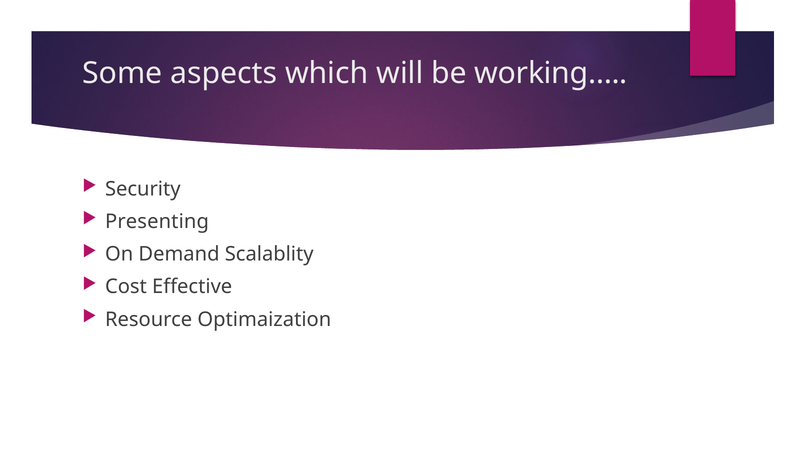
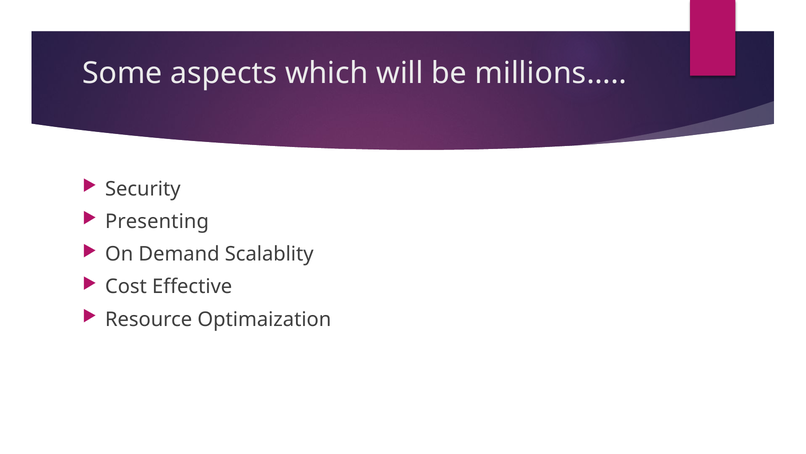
working…: working… -> millions…
